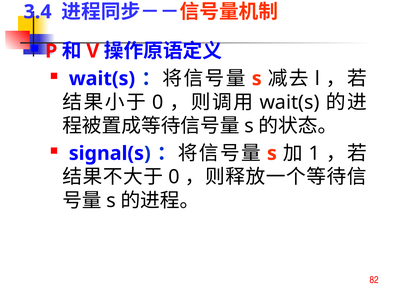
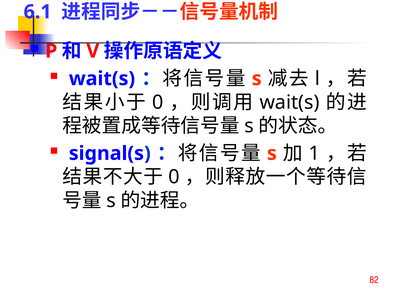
3.4: 3.4 -> 6.1
